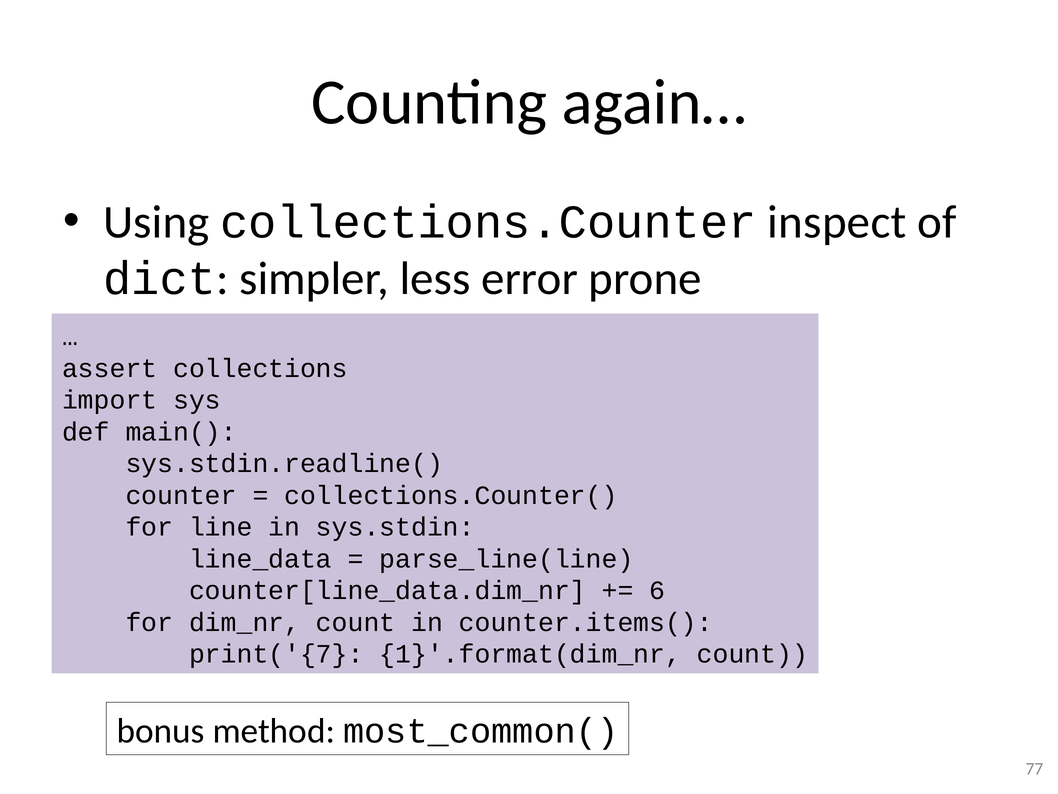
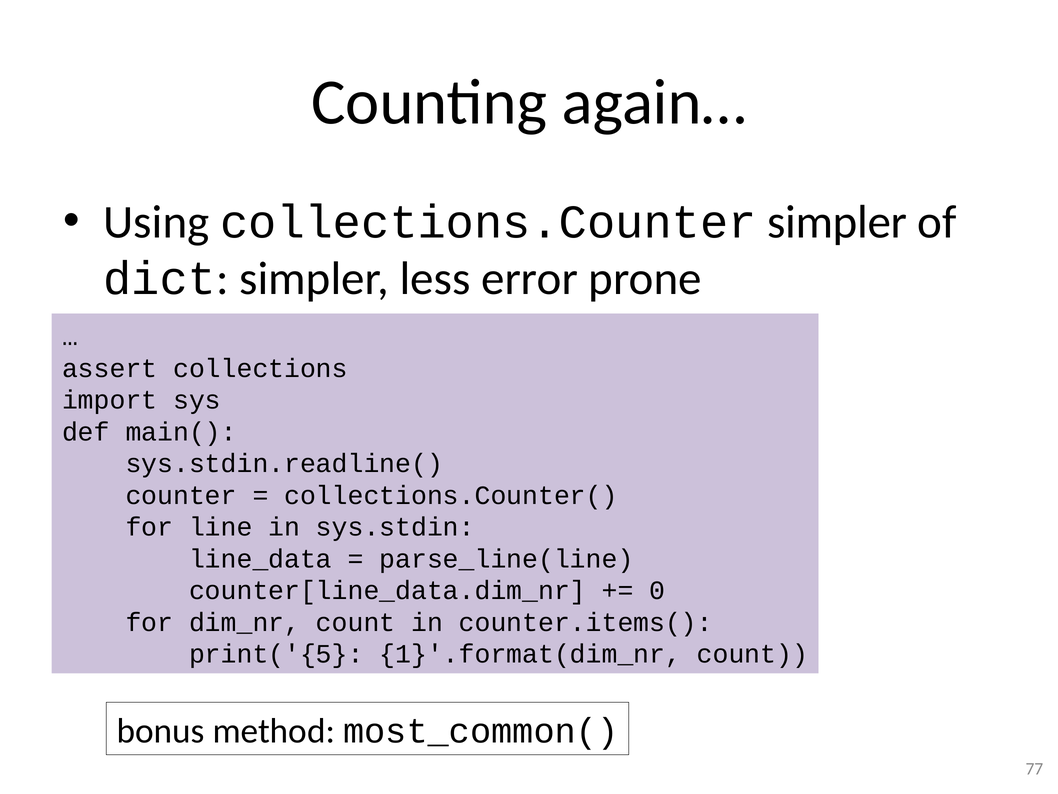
collections.Counter inspect: inspect -> simpler
6: 6 -> 0
print('{7: print('{7 -> print('{5
